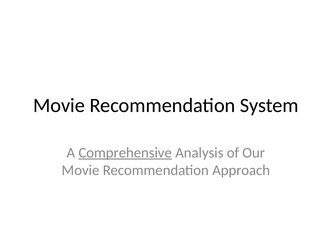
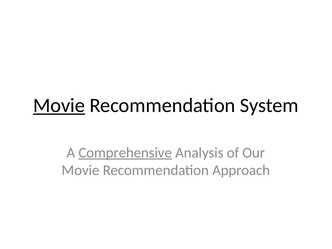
Movie at (59, 105) underline: none -> present
